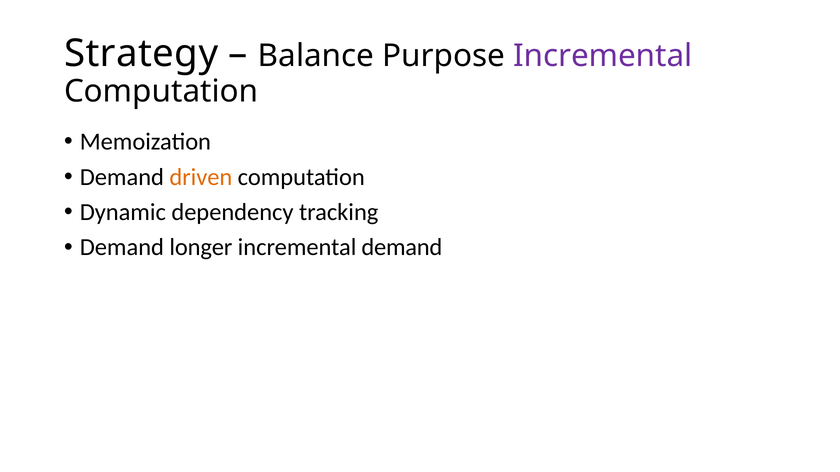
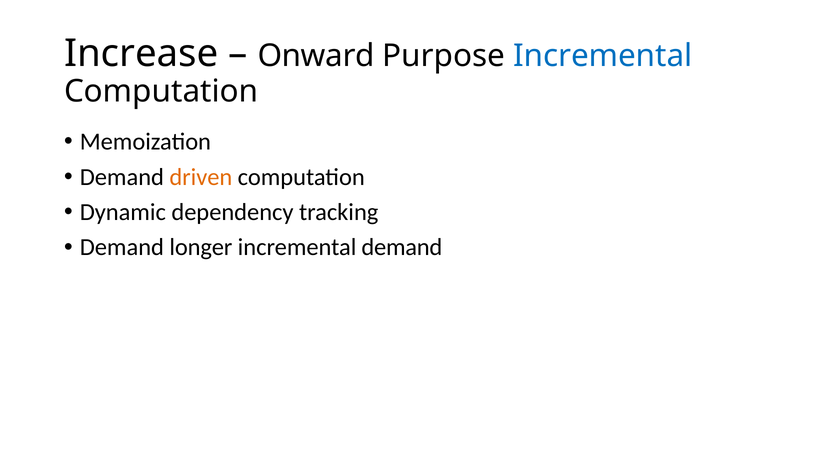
Strategy: Strategy -> Increase
Balance: Balance -> Onward
Incremental at (603, 56) colour: purple -> blue
